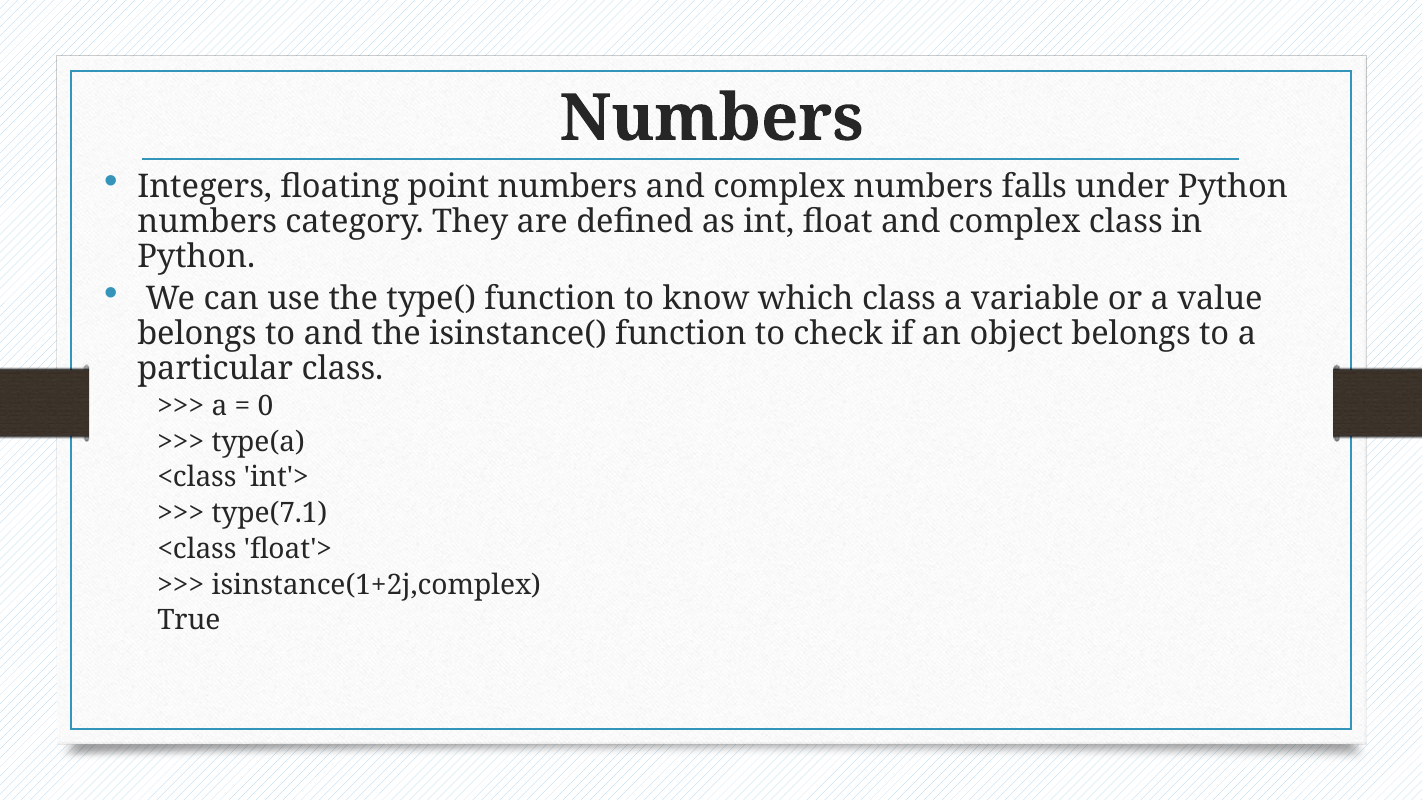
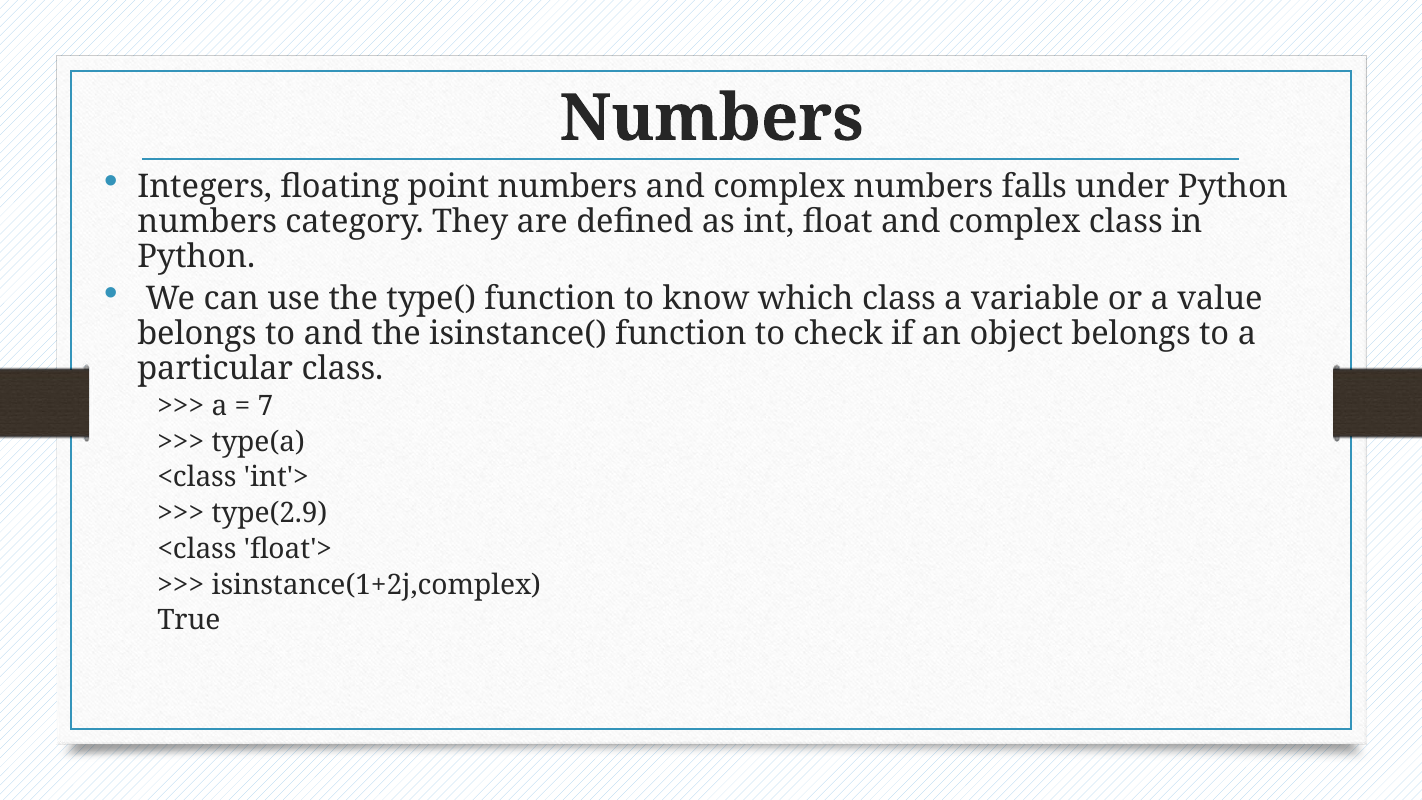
0: 0 -> 7
type(7.1: type(7.1 -> type(2.9
